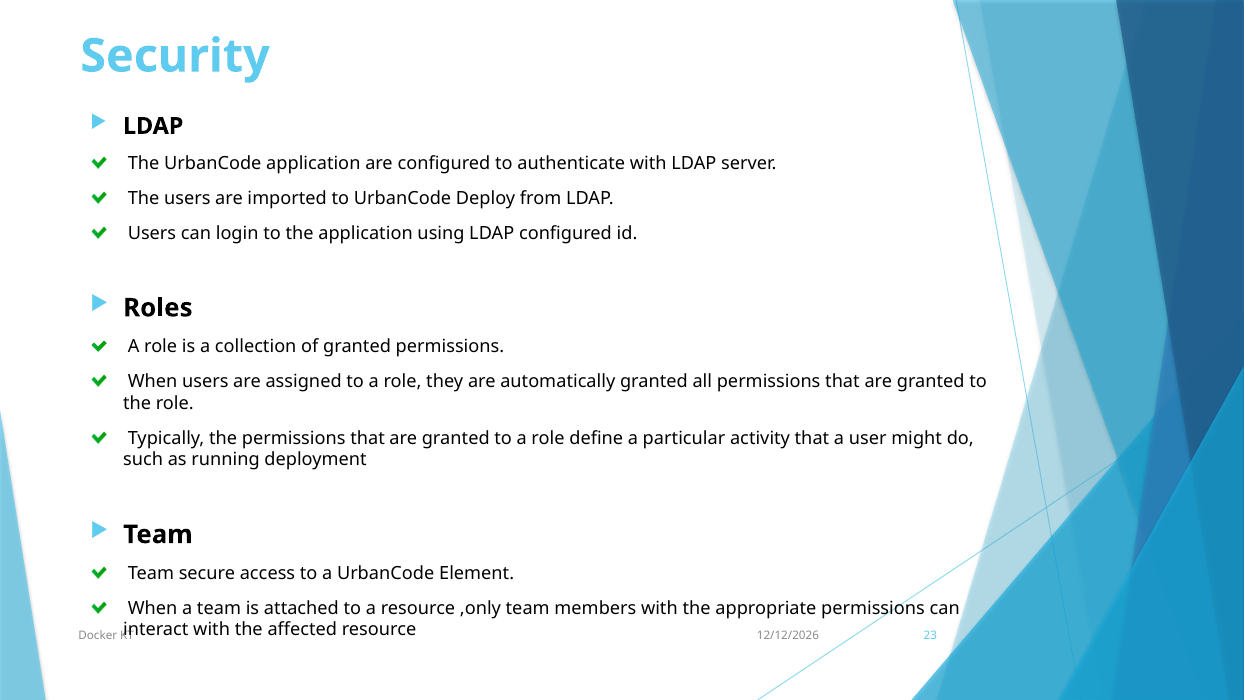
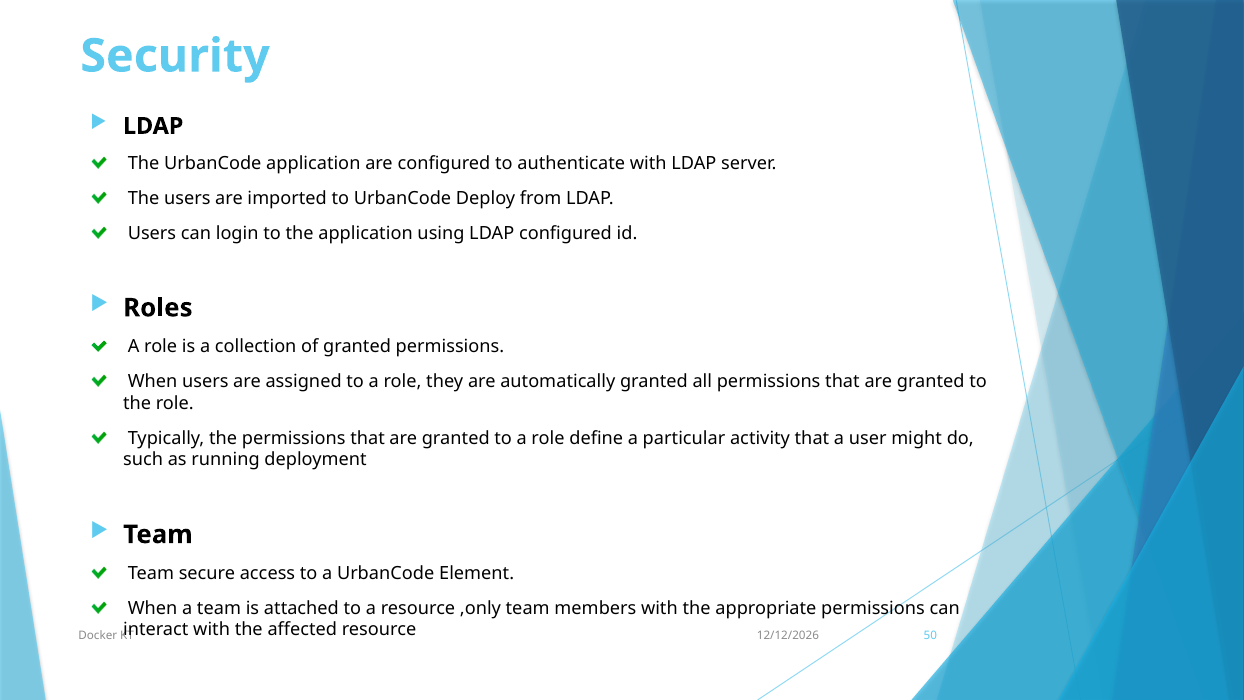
23: 23 -> 50
